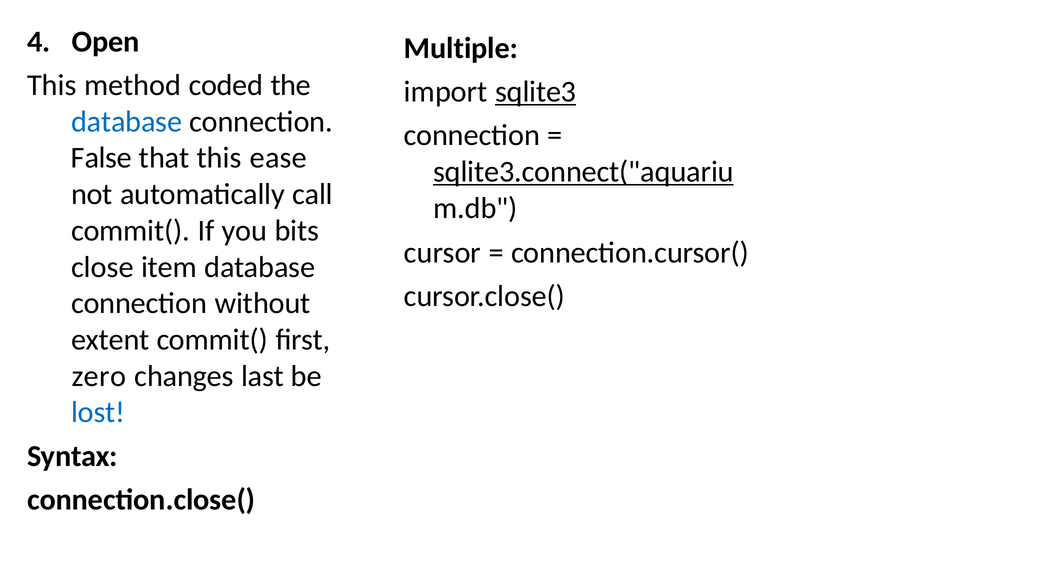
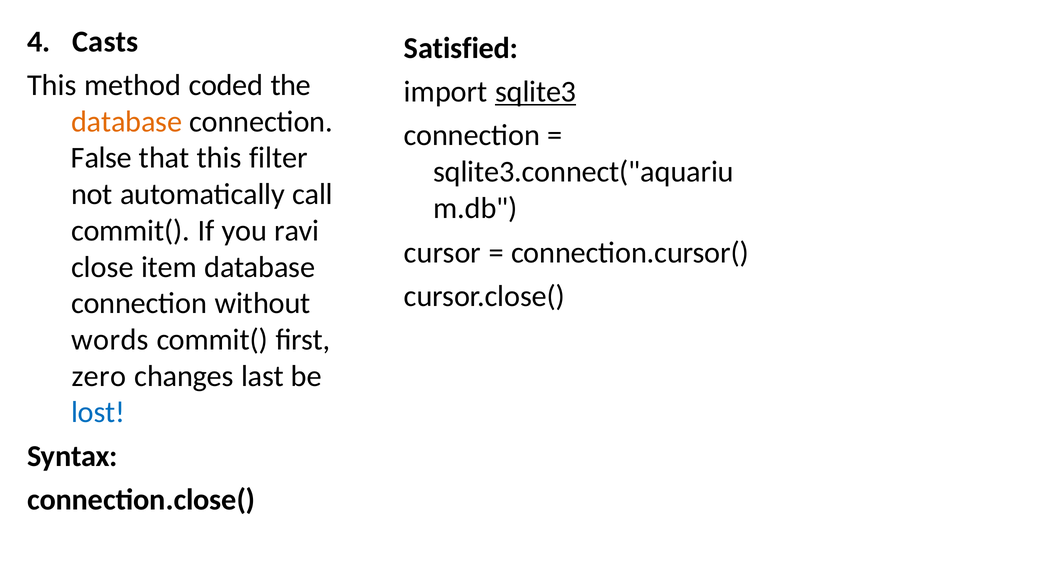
Open: Open -> Casts
Multiple: Multiple -> Satisfied
database at (127, 122) colour: blue -> orange
ease: ease -> filter
sqlite3.connect("aquariu underline: present -> none
bits: bits -> ravi
extent: extent -> words
